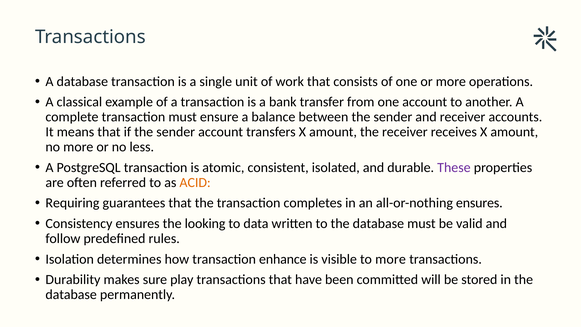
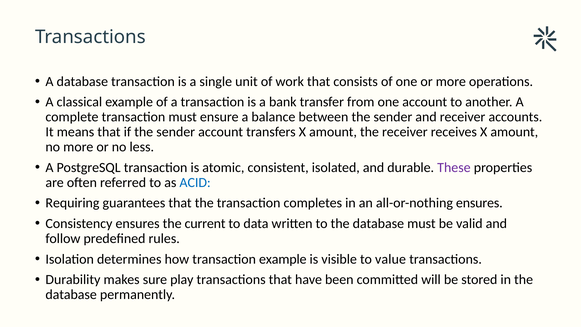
ACID colour: orange -> blue
looking: looking -> current
transaction enhance: enhance -> example
to more: more -> value
